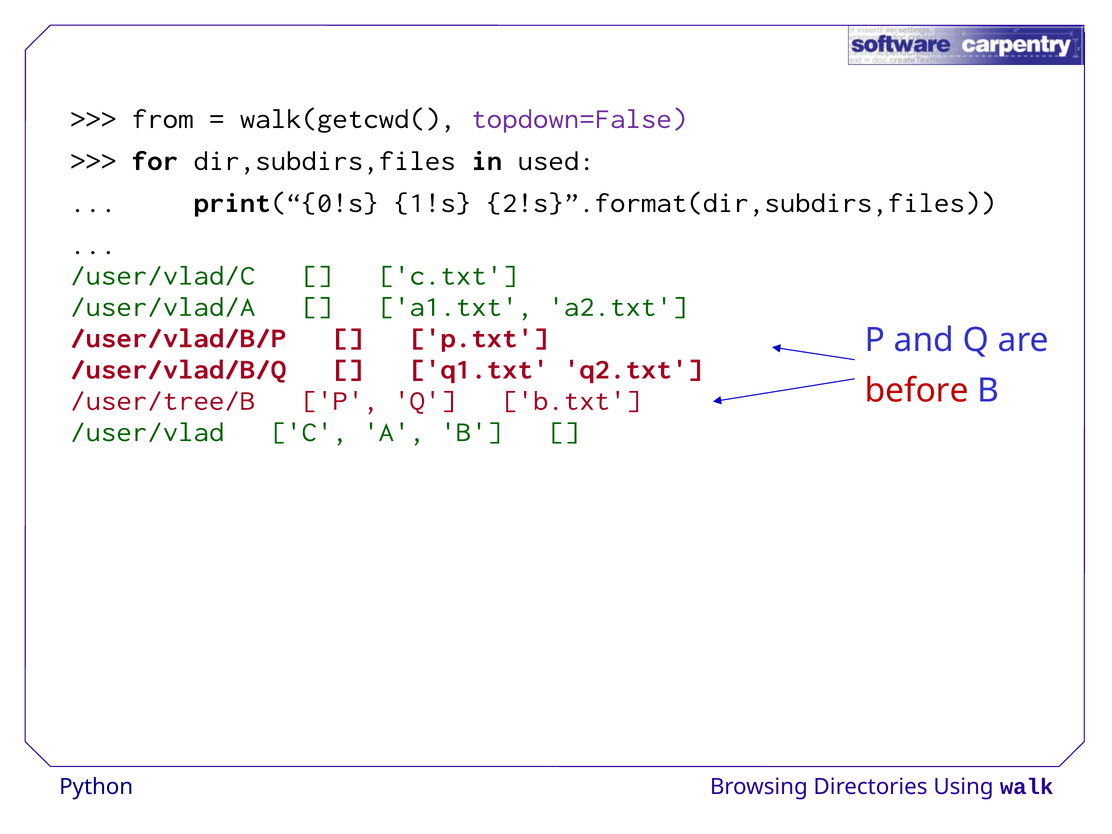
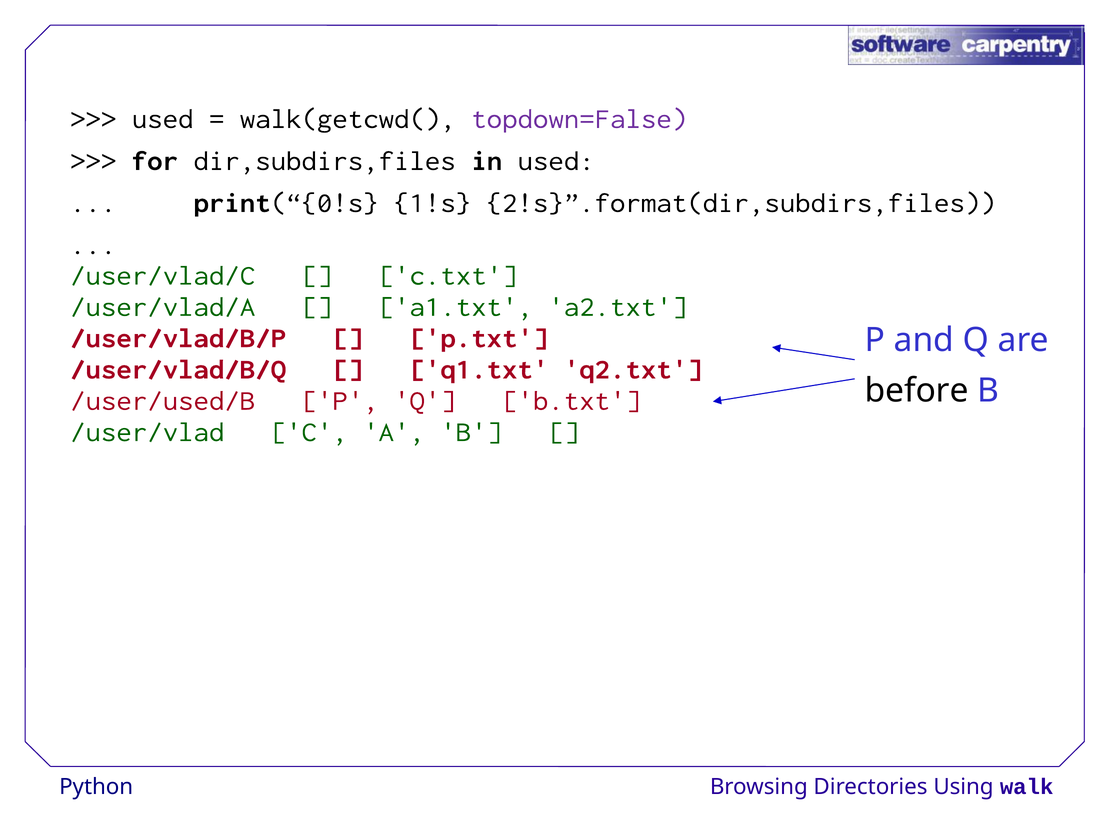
from at (163, 119): from -> used
before colour: red -> black
/user/tree/B: /user/tree/B -> /user/used/B
